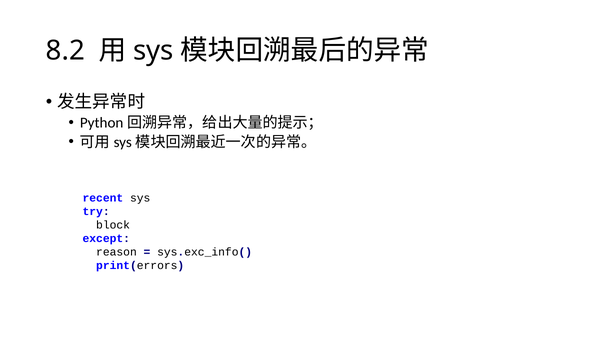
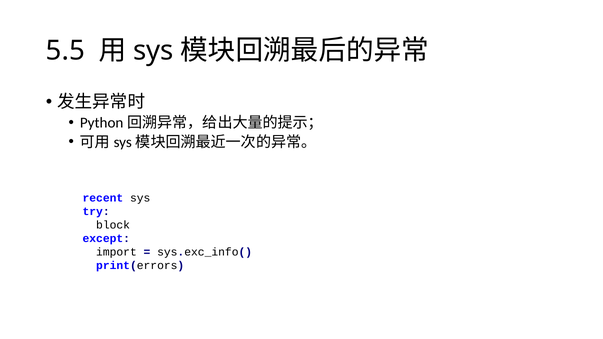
8.2: 8.2 -> 5.5
reason: reason -> import
